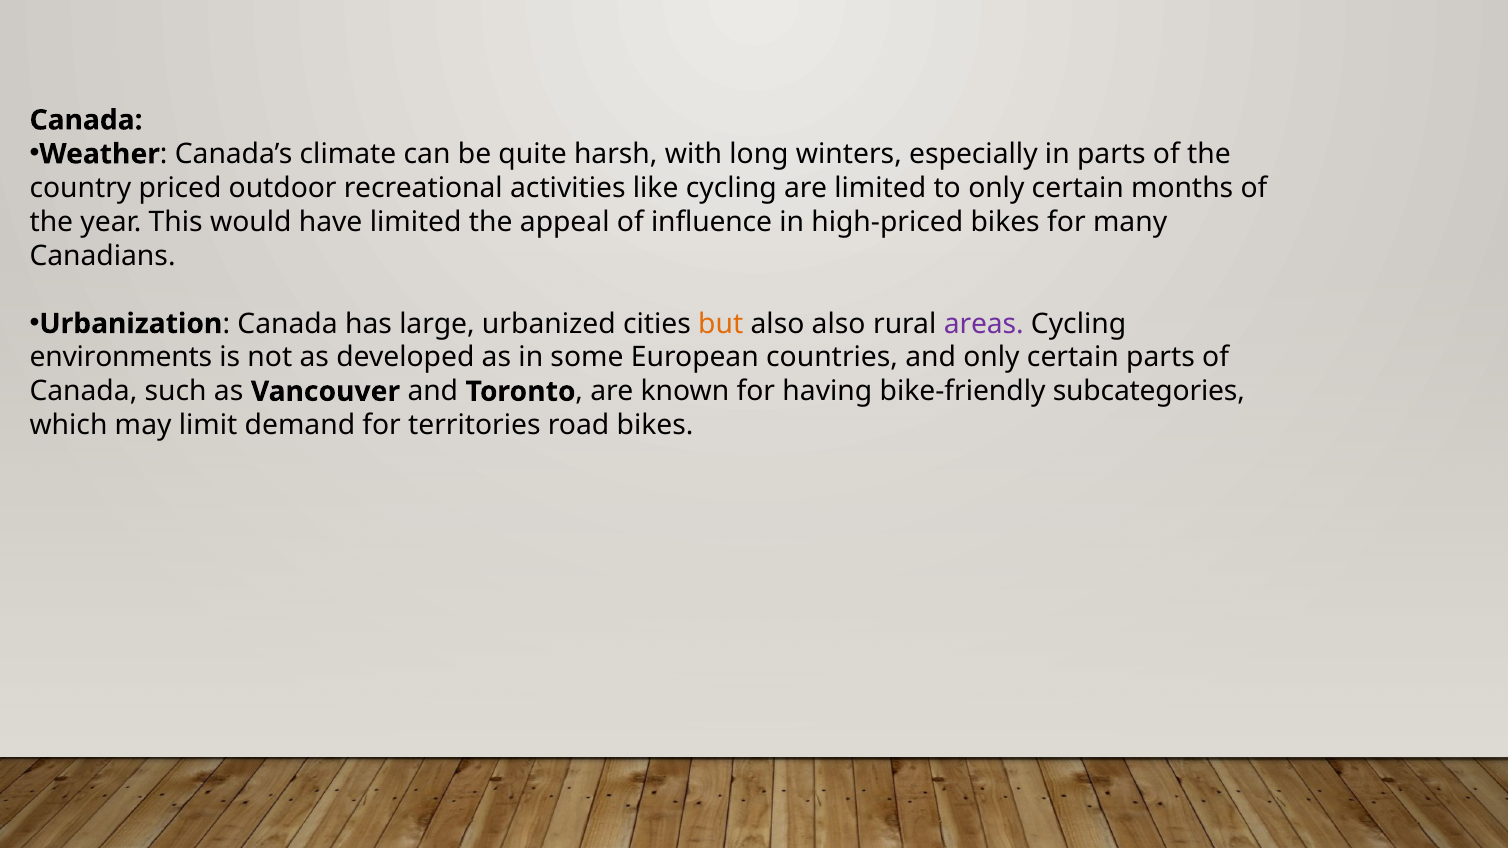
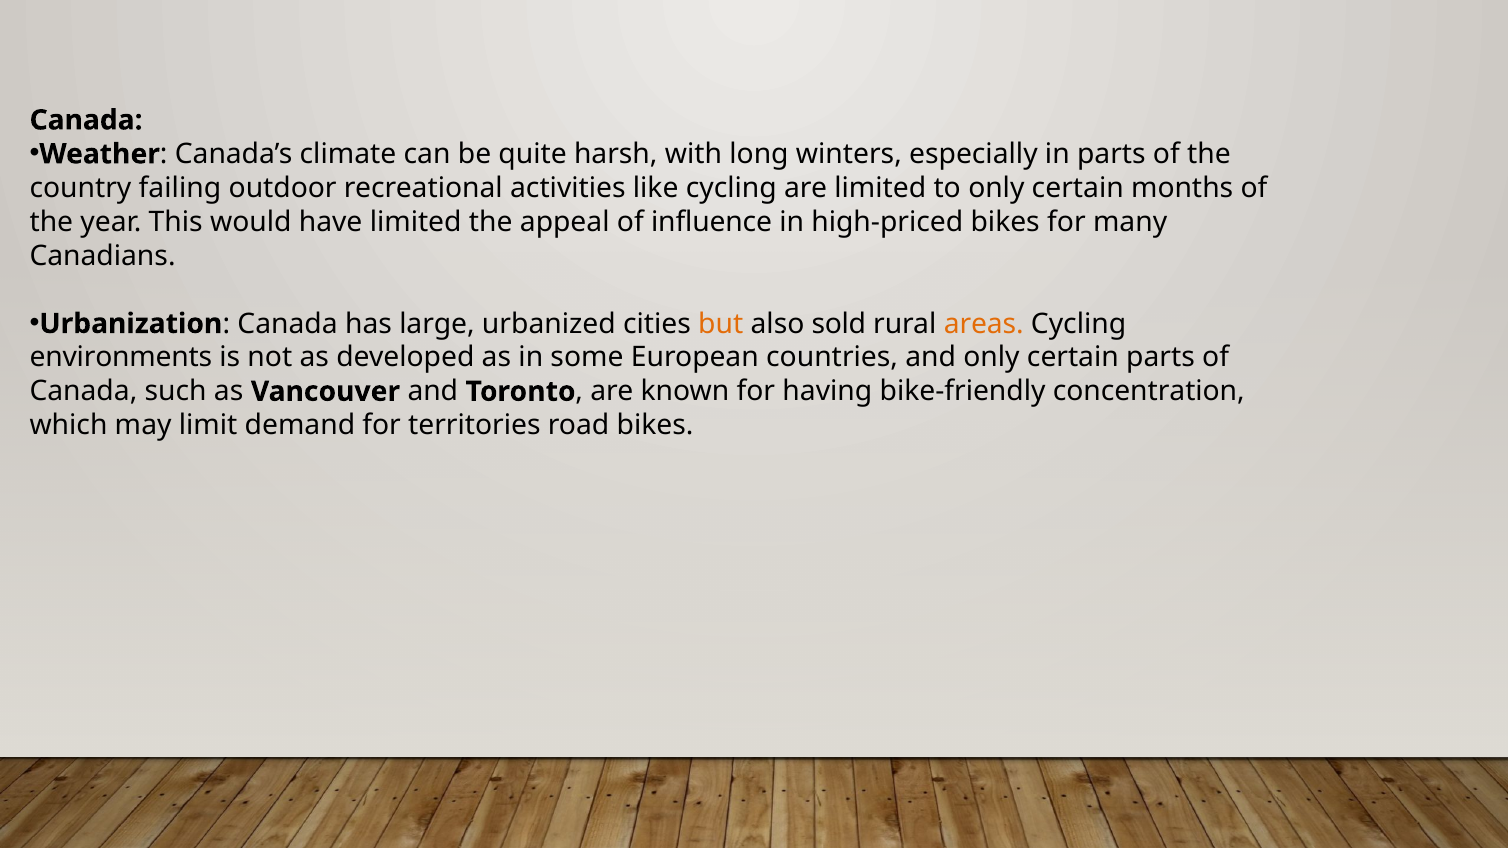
priced: priced -> failing
also also: also -> sold
areas colour: purple -> orange
subcategories: subcategories -> concentration
